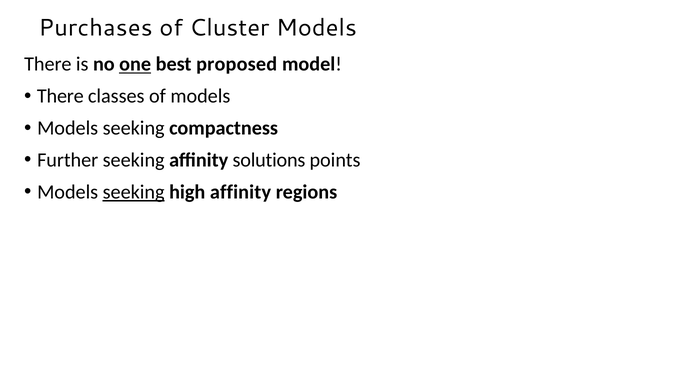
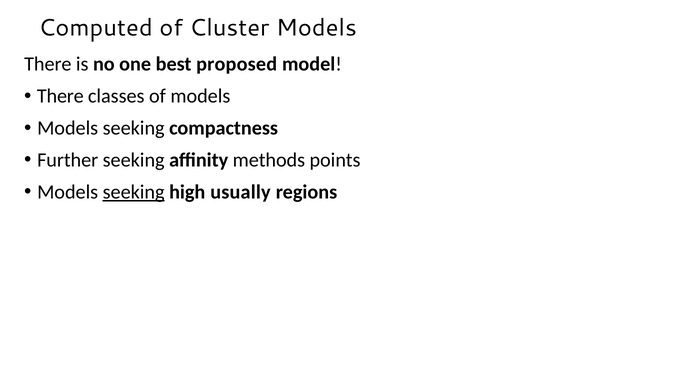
Purchases: Purchases -> Computed
one underline: present -> none
solutions: solutions -> methods
high affinity: affinity -> usually
